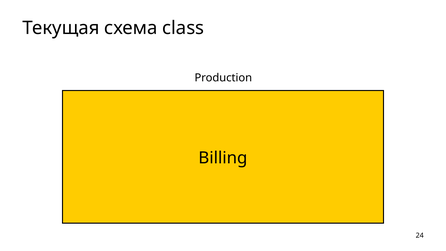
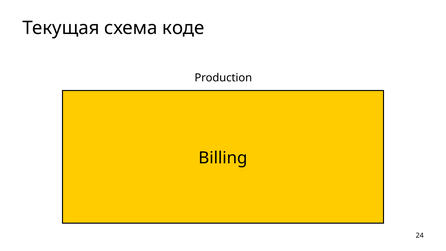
class: class -> коде
